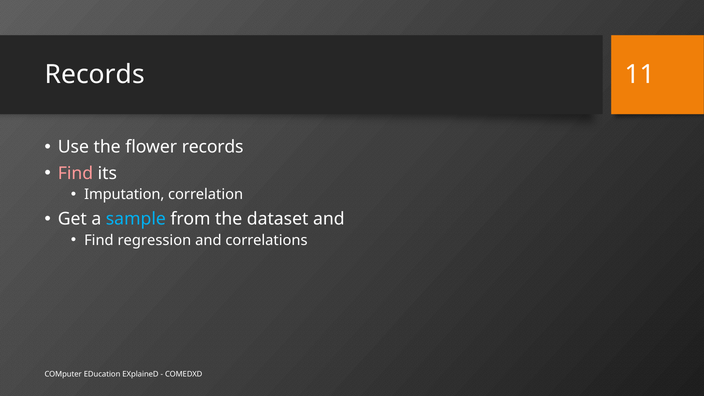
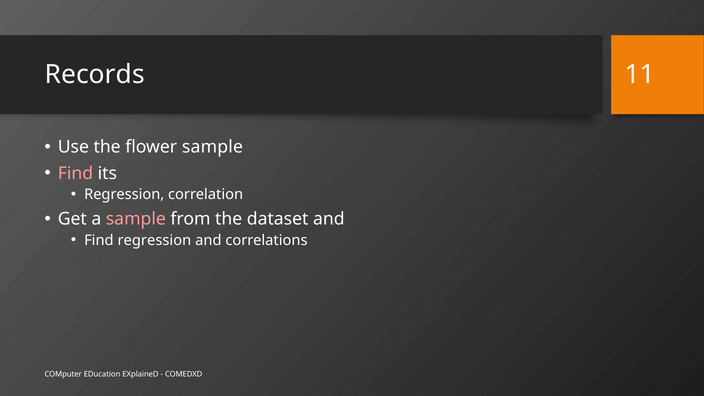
flower records: records -> sample
Imputation at (124, 194): Imputation -> Regression
sample at (136, 219) colour: light blue -> pink
